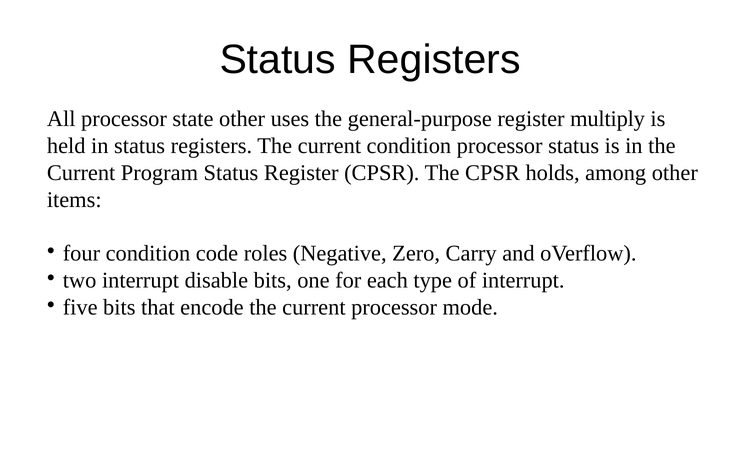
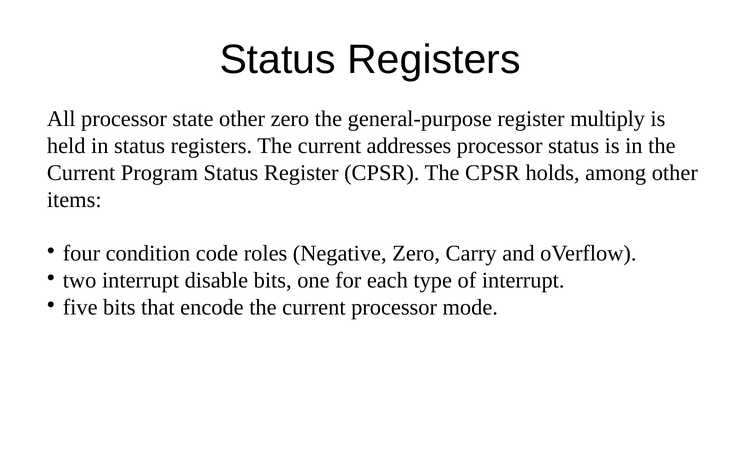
other uses: uses -> zero
current condition: condition -> addresses
